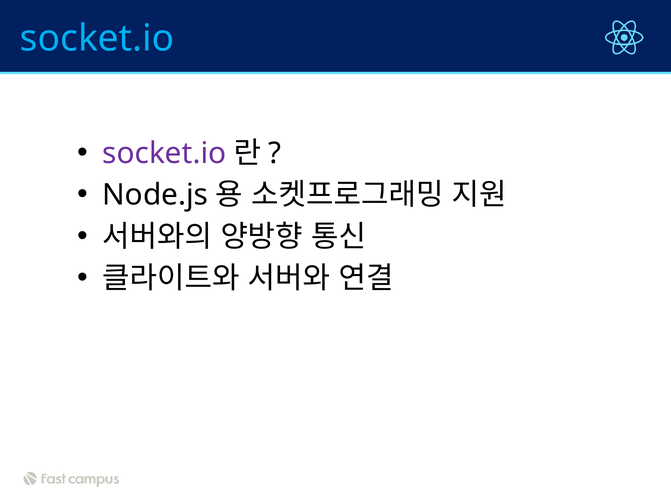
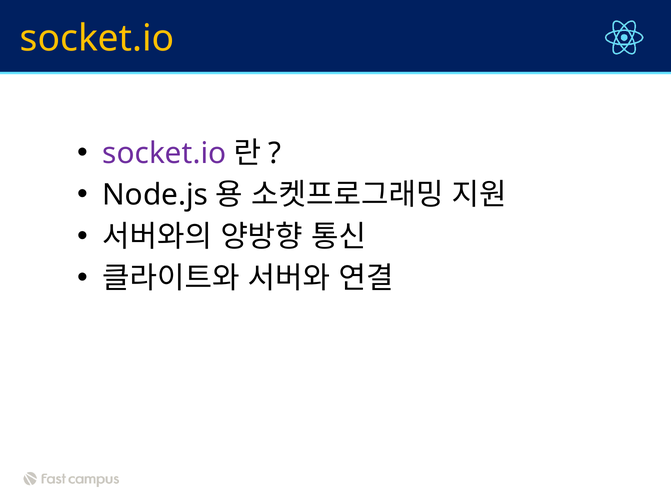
socket.io at (97, 39) colour: light blue -> yellow
